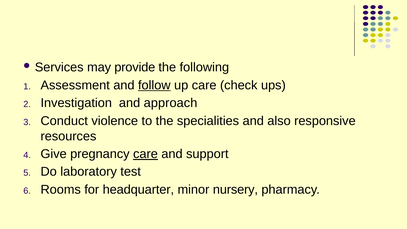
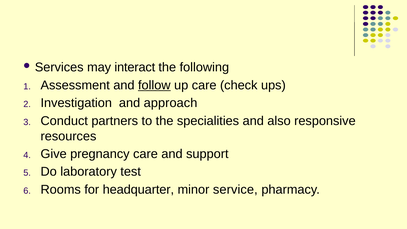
provide: provide -> interact
violence: violence -> partners
care at (146, 154) underline: present -> none
nursery: nursery -> service
